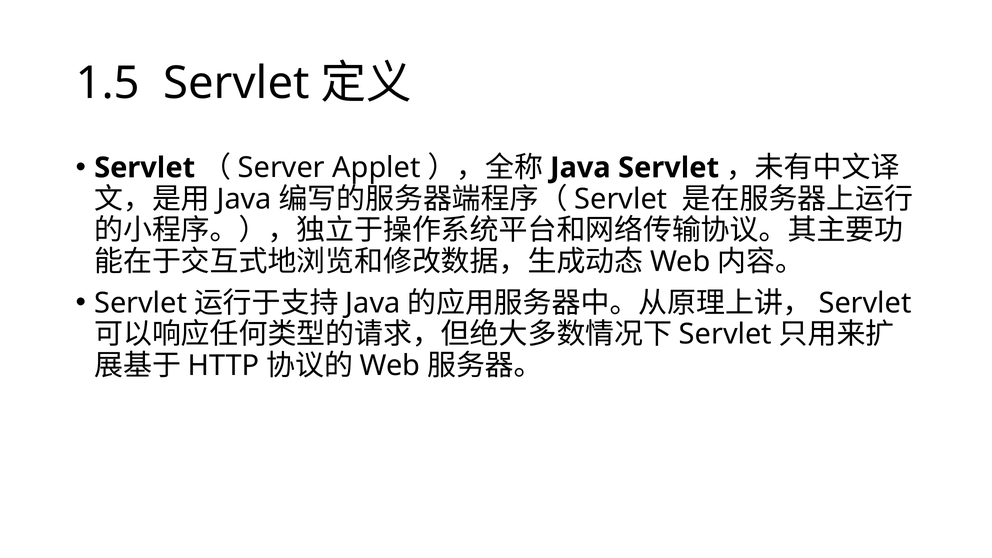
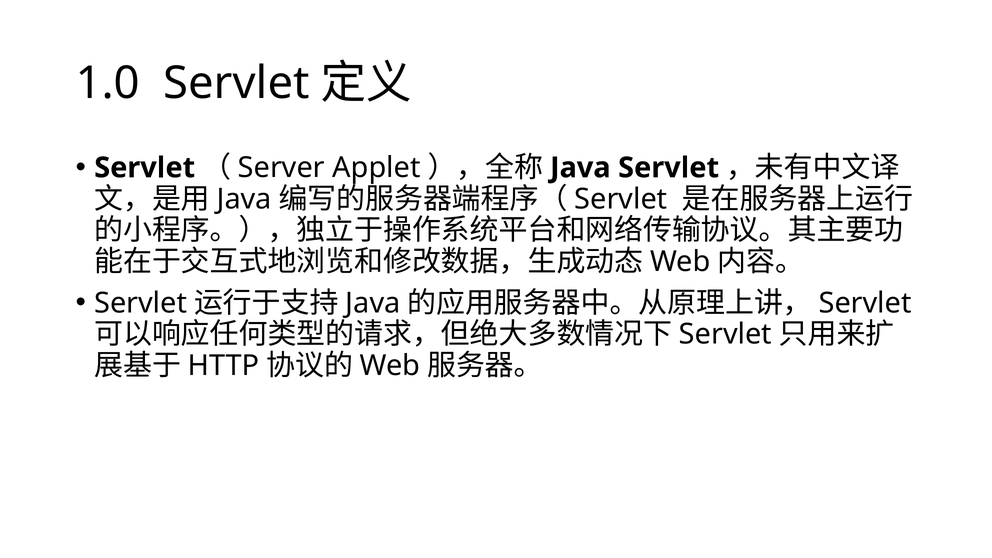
1.5: 1.5 -> 1.0
